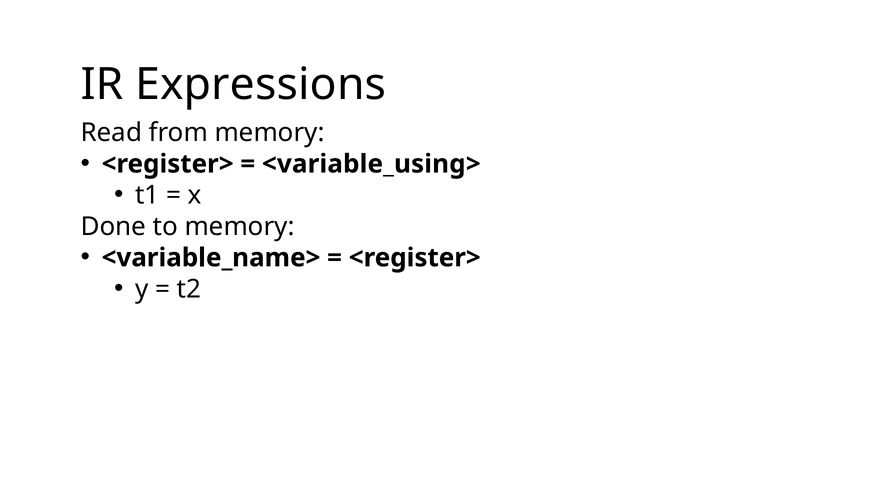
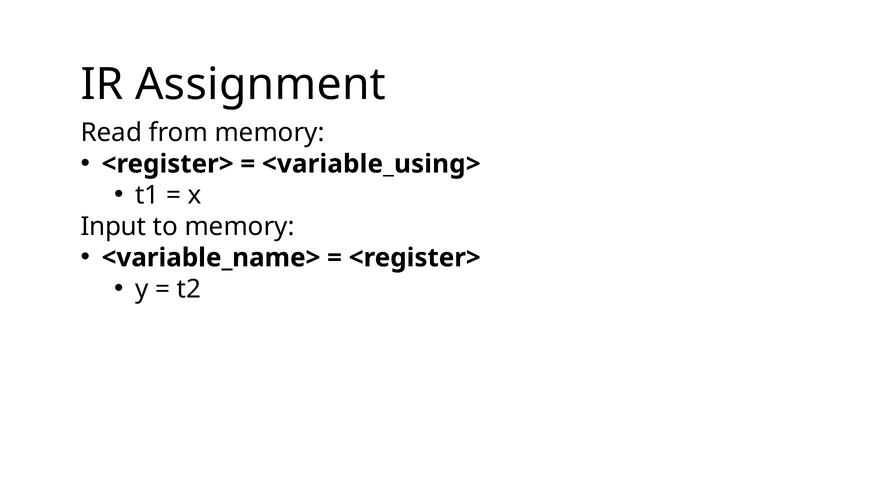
Expressions: Expressions -> Assignment
Done: Done -> Input
